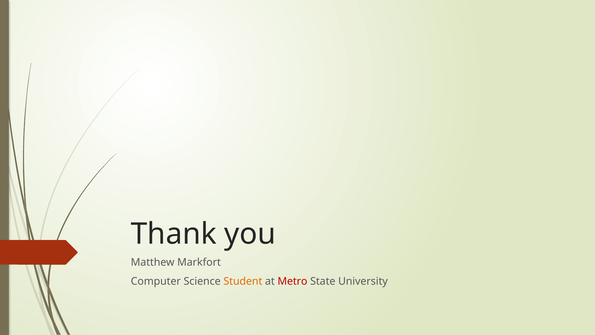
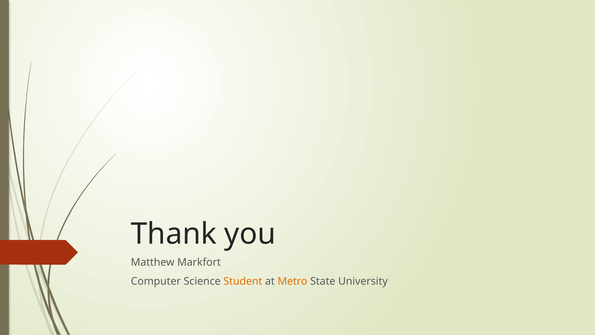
Metro colour: red -> orange
